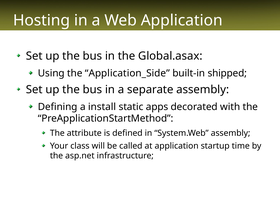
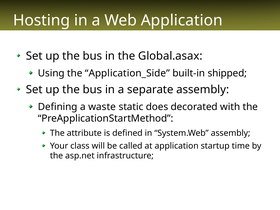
install: install -> waste
apps: apps -> does
